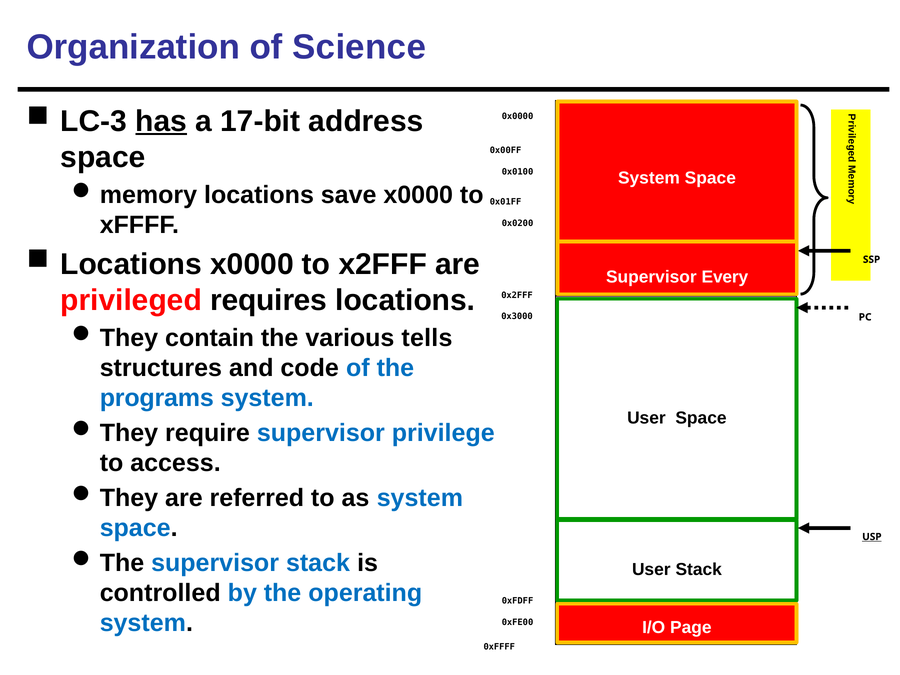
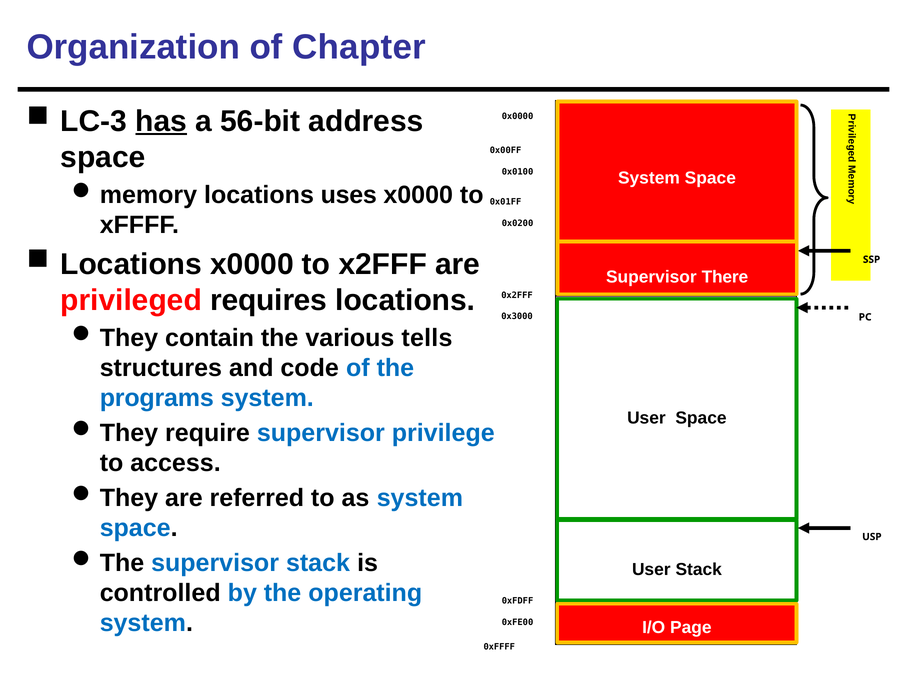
Science: Science -> Chapter
17-bit: 17-bit -> 56-bit
save: save -> uses
Every: Every -> There
USP underline: present -> none
